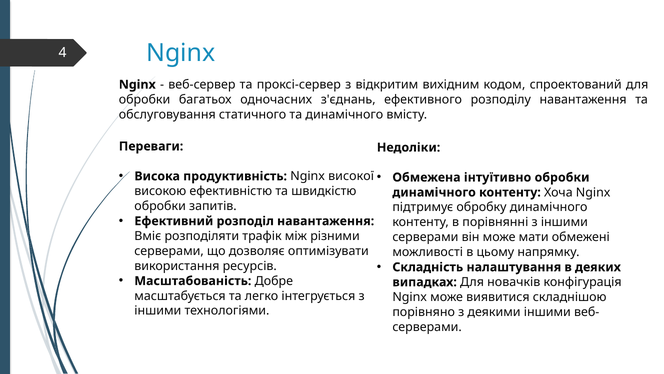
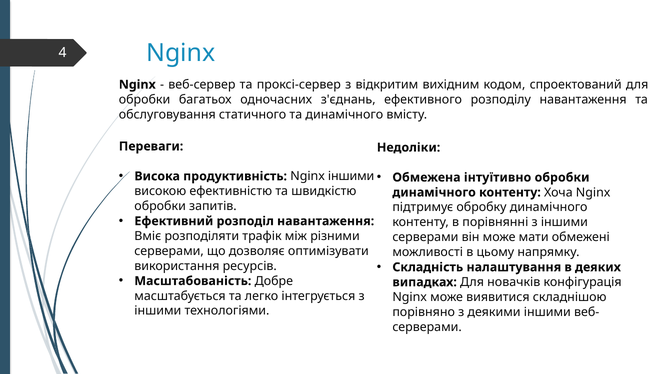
Nginx високої: високої -> іншими
